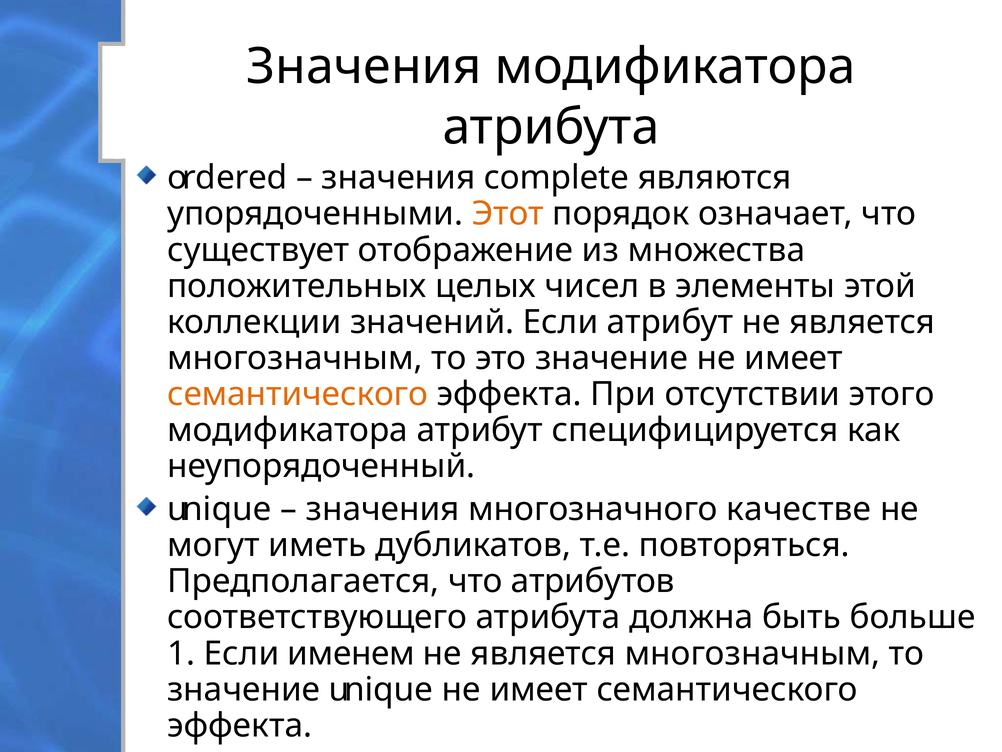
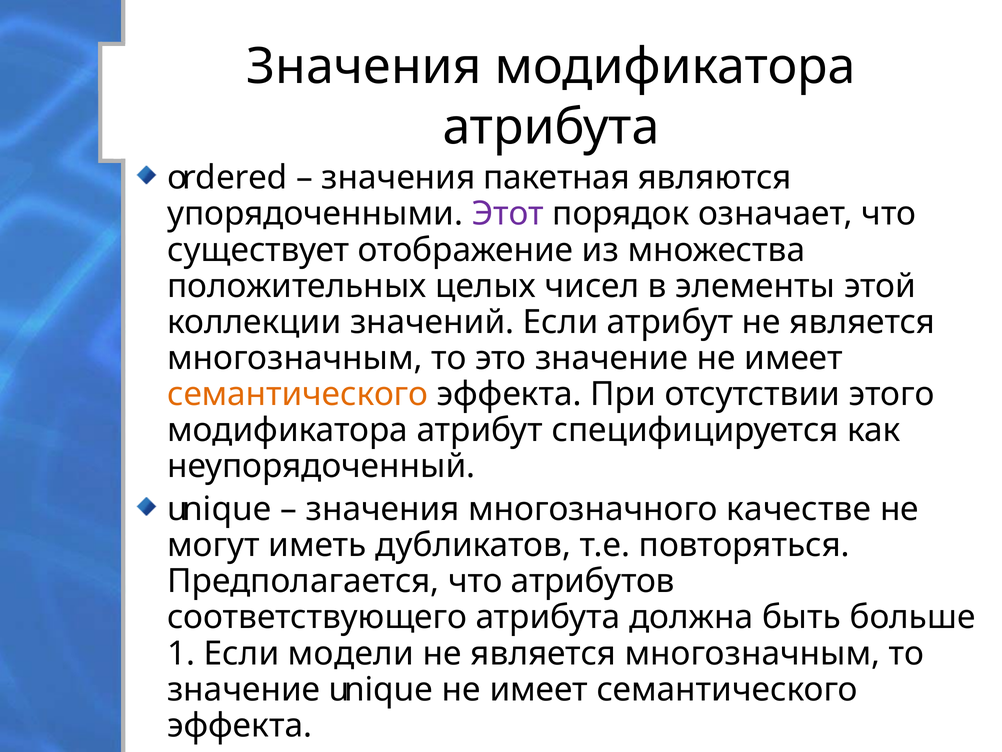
complete: complete -> пакетная
Этот colour: orange -> purple
именем: именем -> модели
